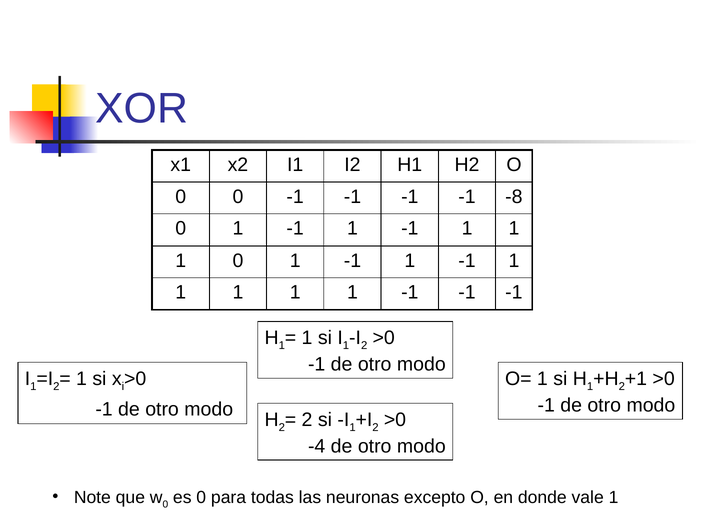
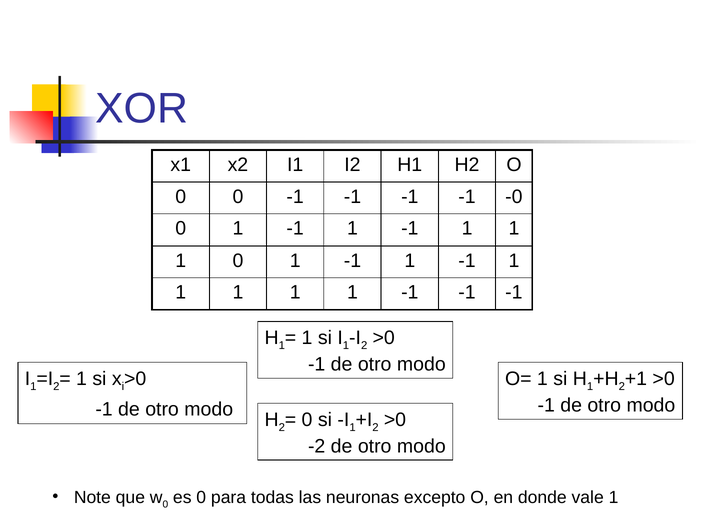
-8: -8 -> -0
2 at (307, 420): 2 -> 0
-4: -4 -> -2
